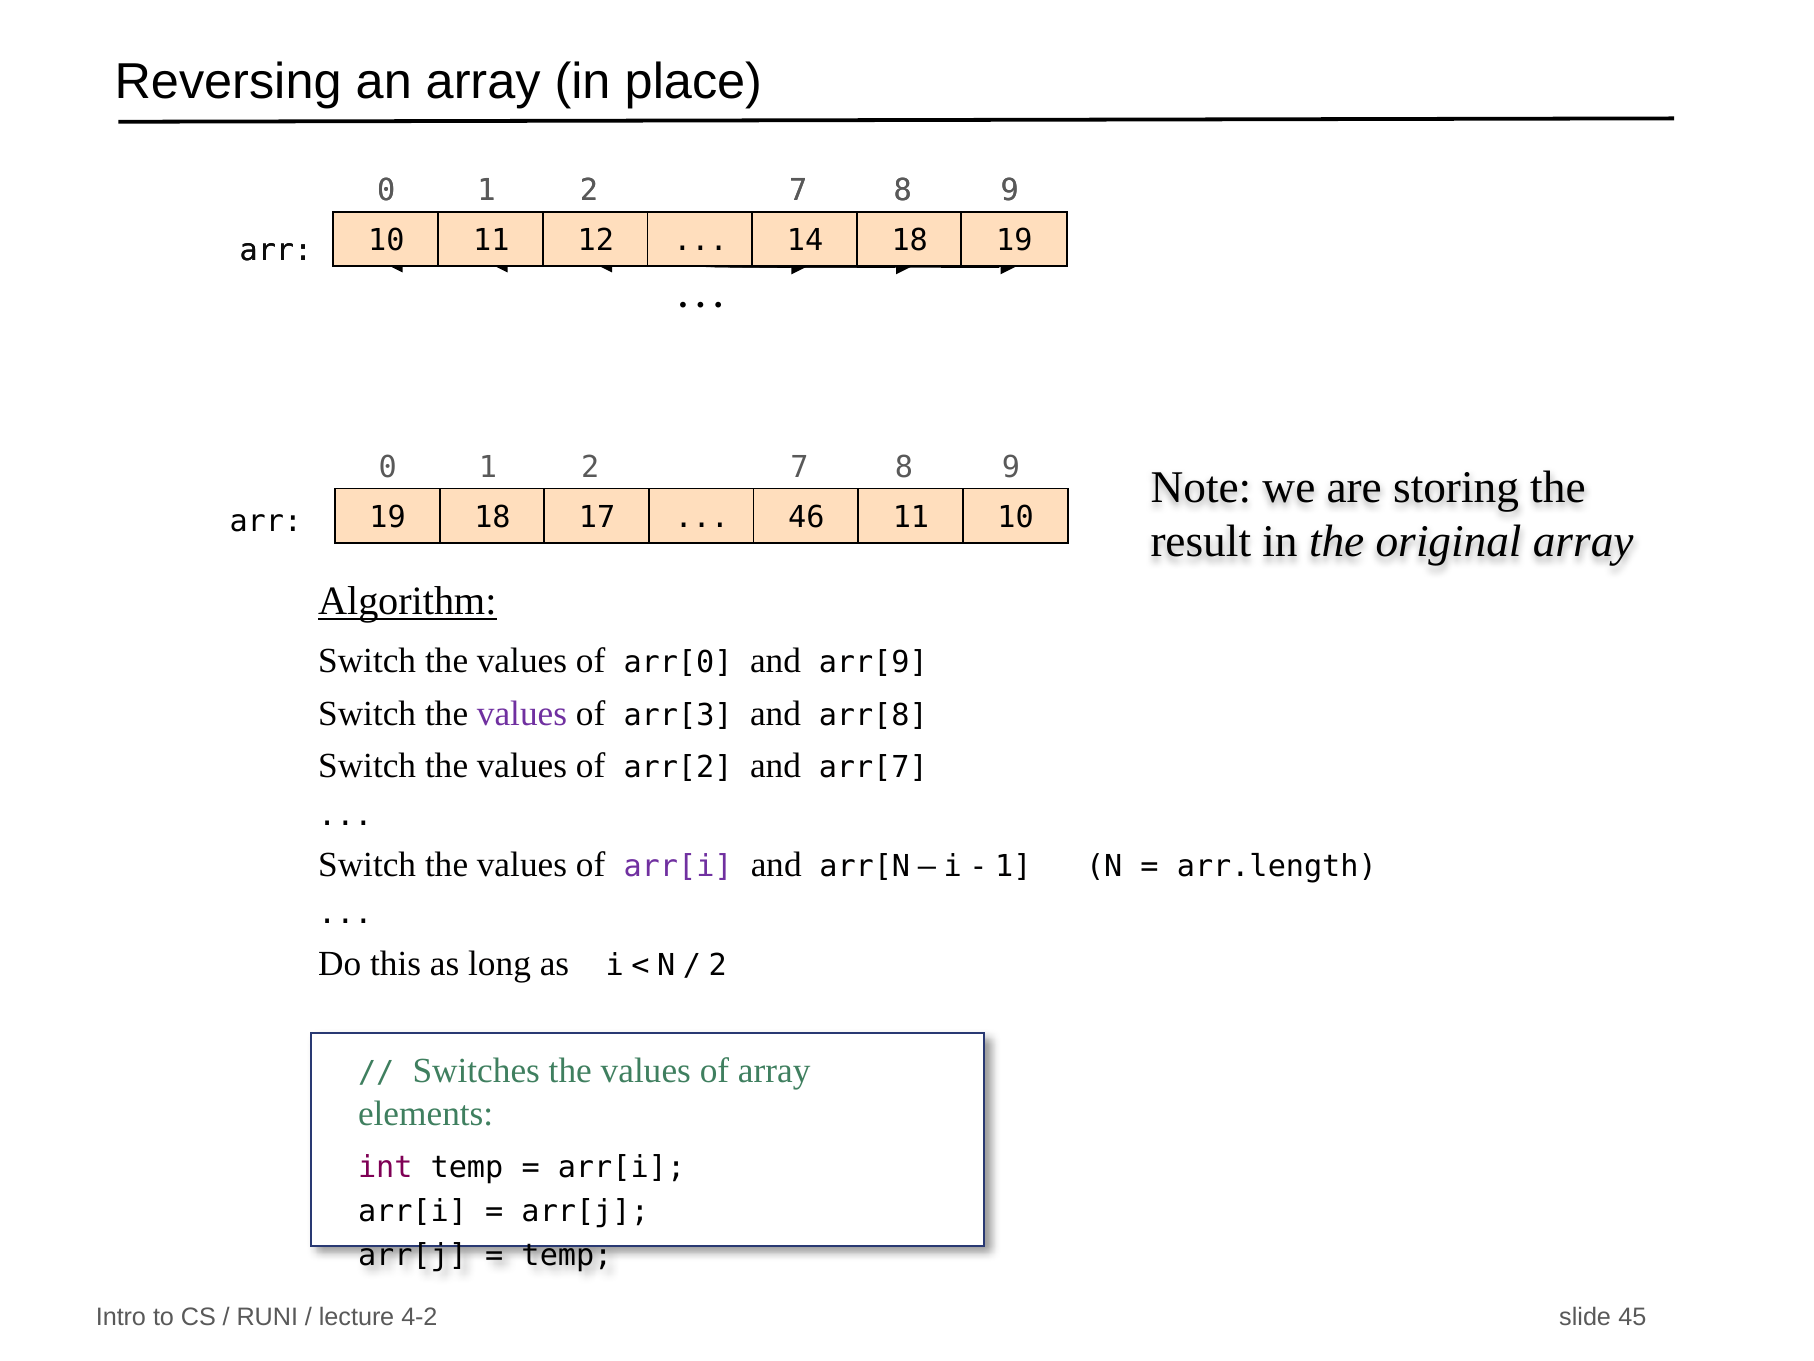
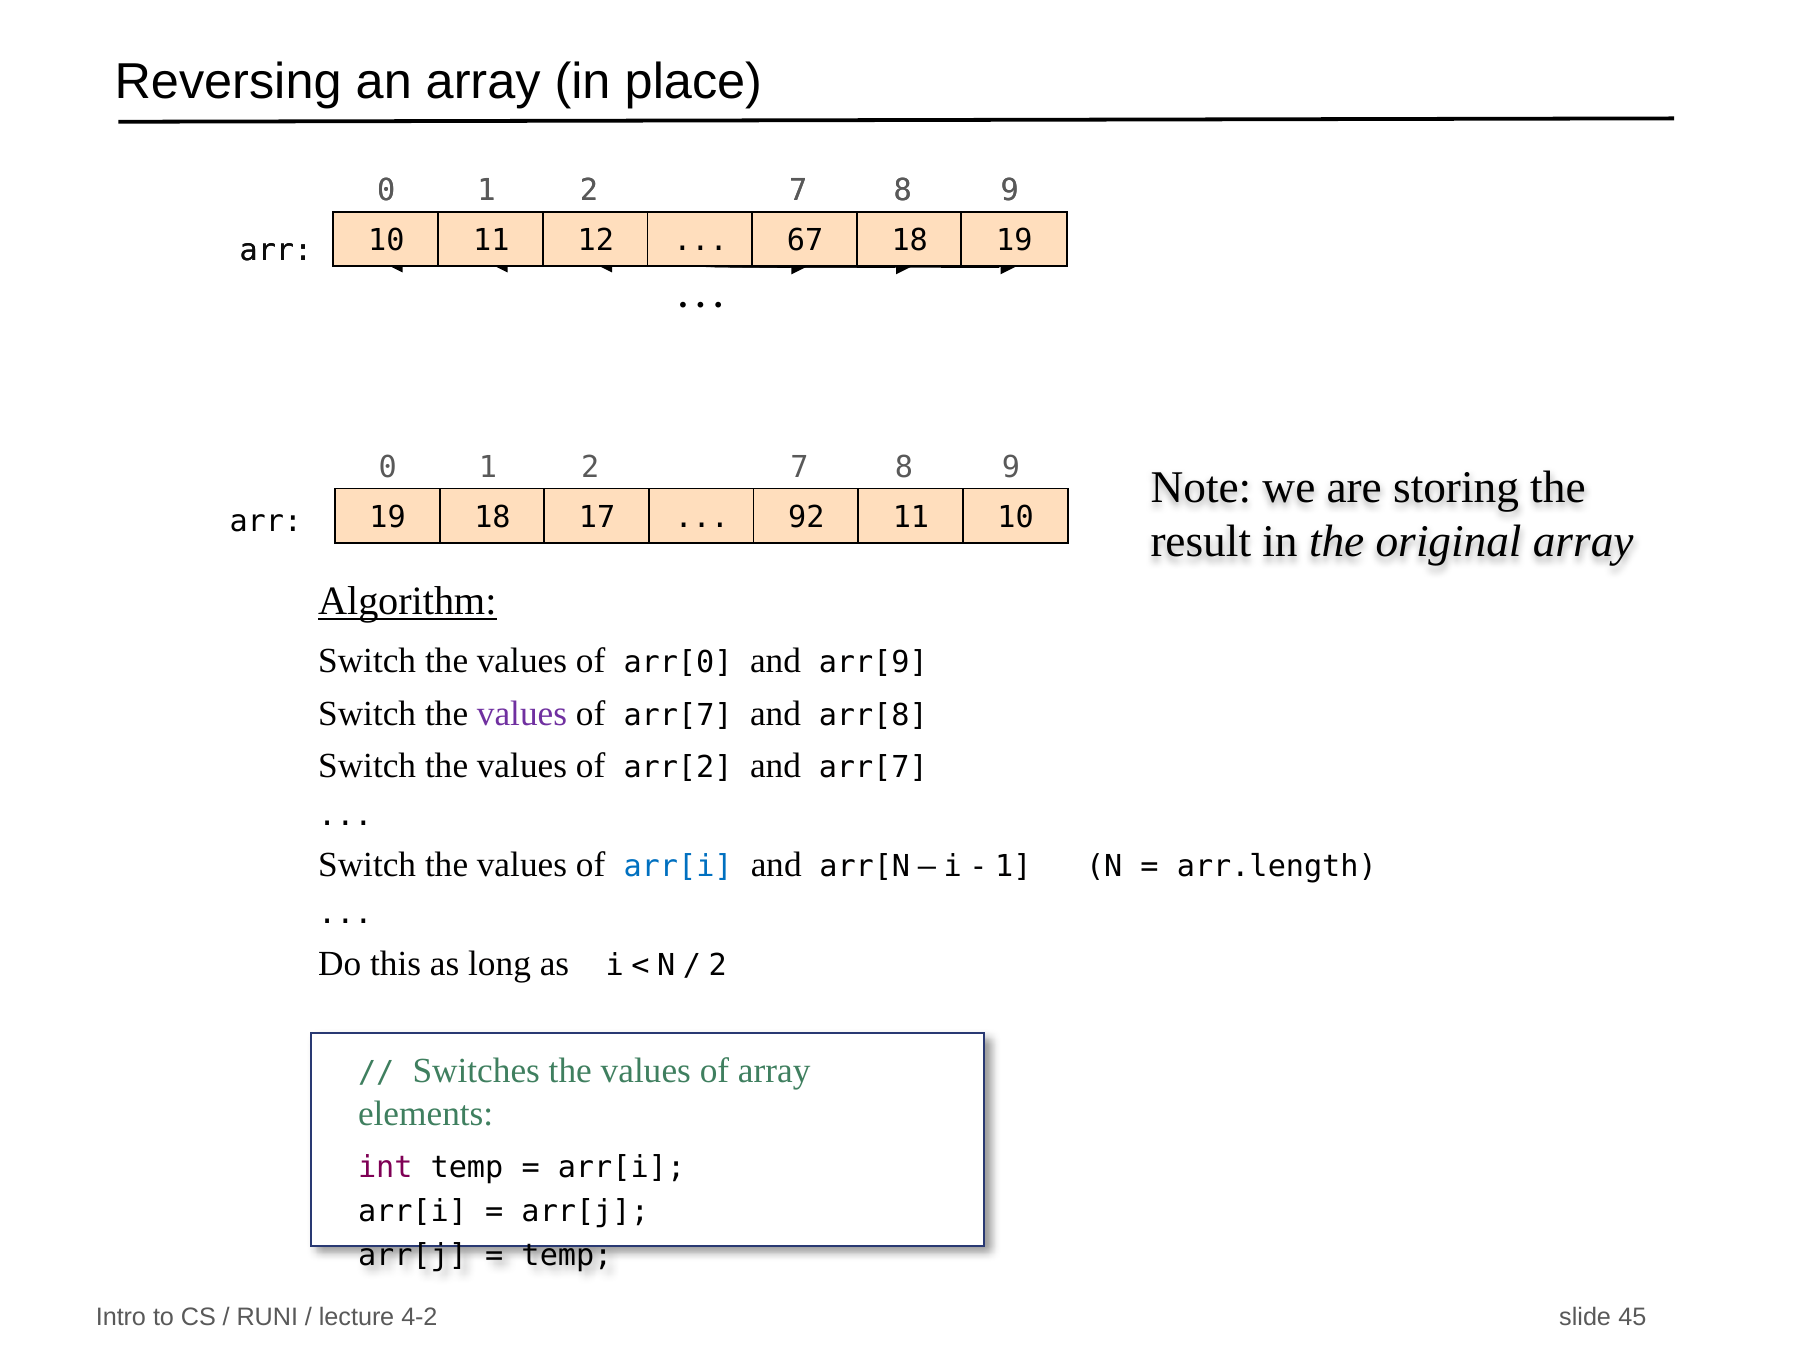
14: 14 -> 67
46: 46 -> 92
of arr[3: arr[3 -> arr[7
arr[i at (678, 866) colour: purple -> blue
